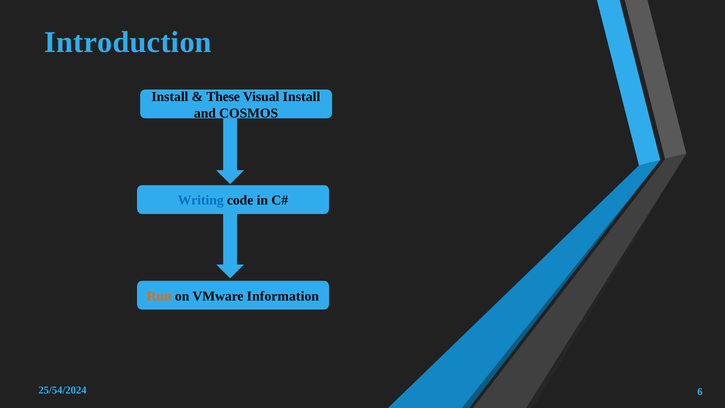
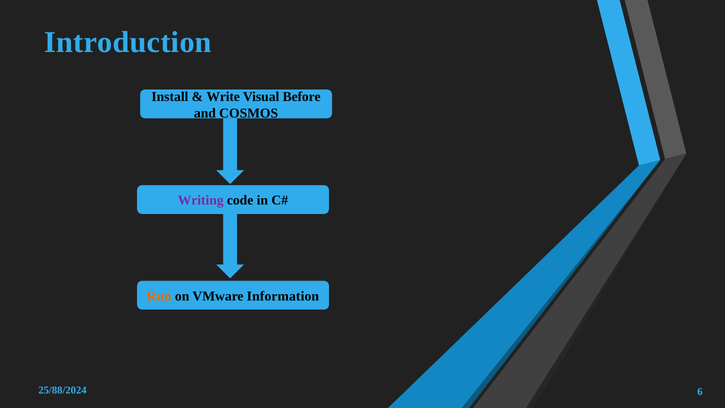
These: These -> Write
Visual Install: Install -> Before
Writing colour: blue -> purple
25/54/2024: 25/54/2024 -> 25/88/2024
